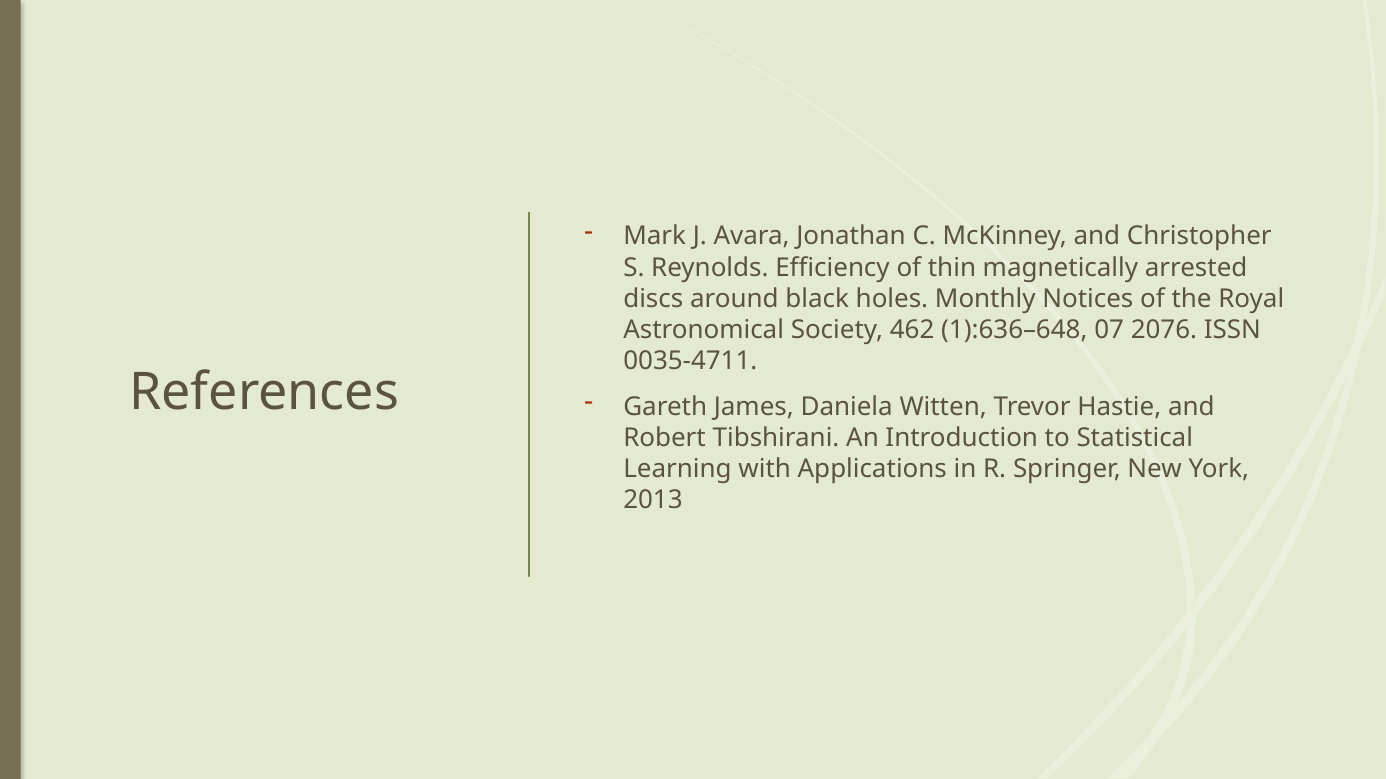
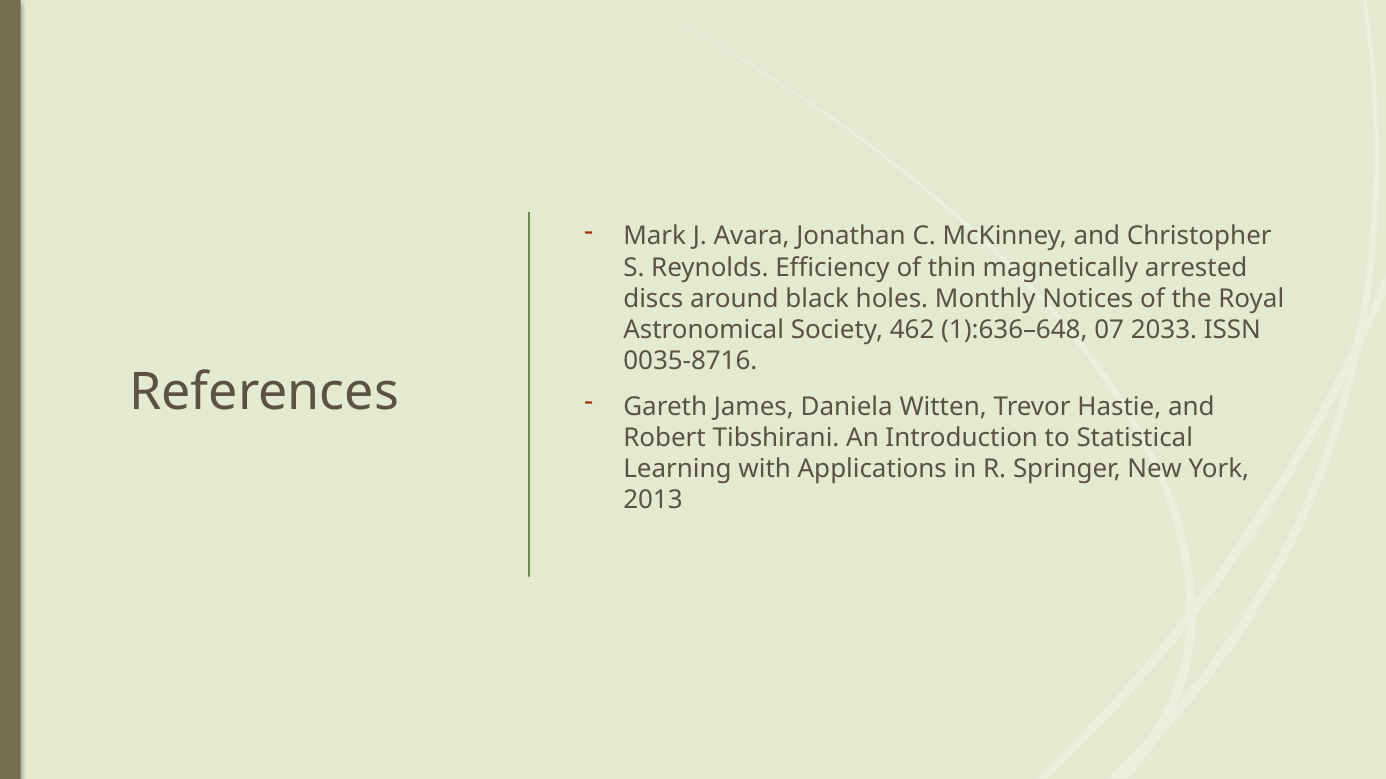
2076: 2076 -> 2033
0035-4711: 0035-4711 -> 0035-8716
